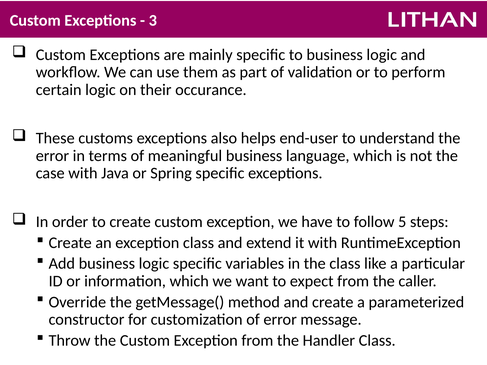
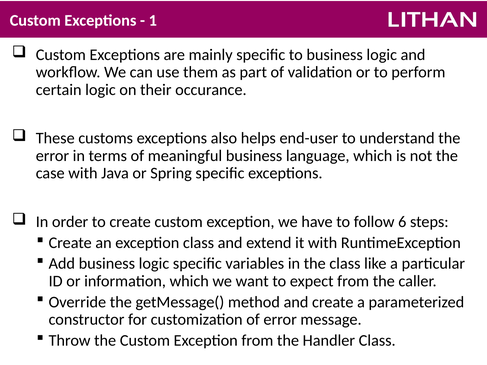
3: 3 -> 1
5: 5 -> 6
